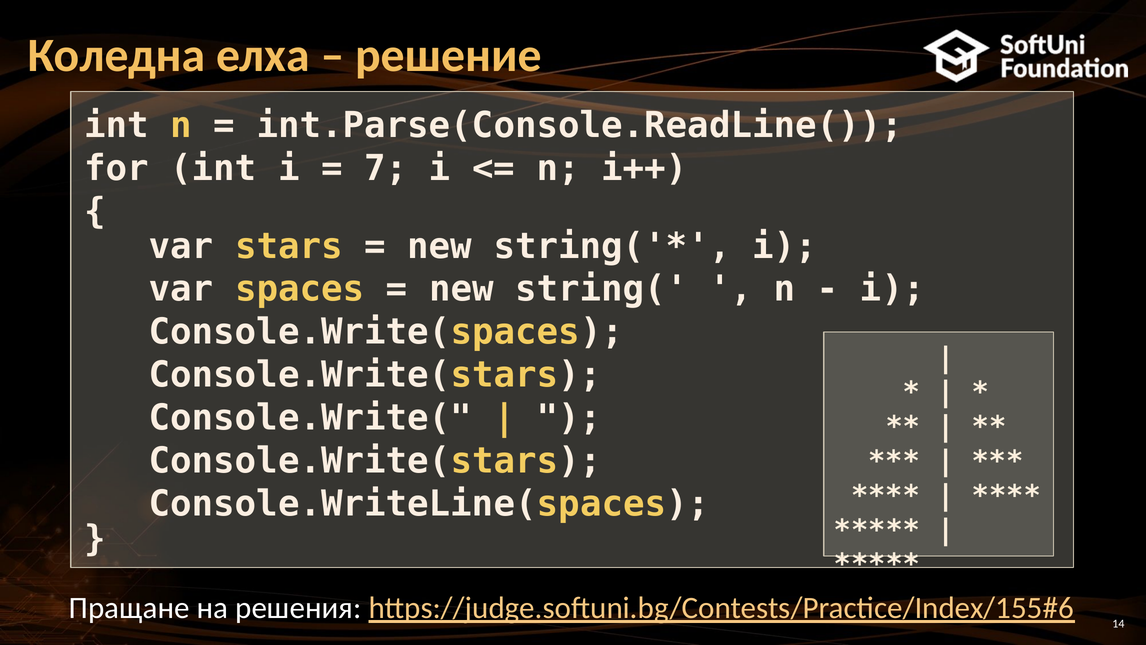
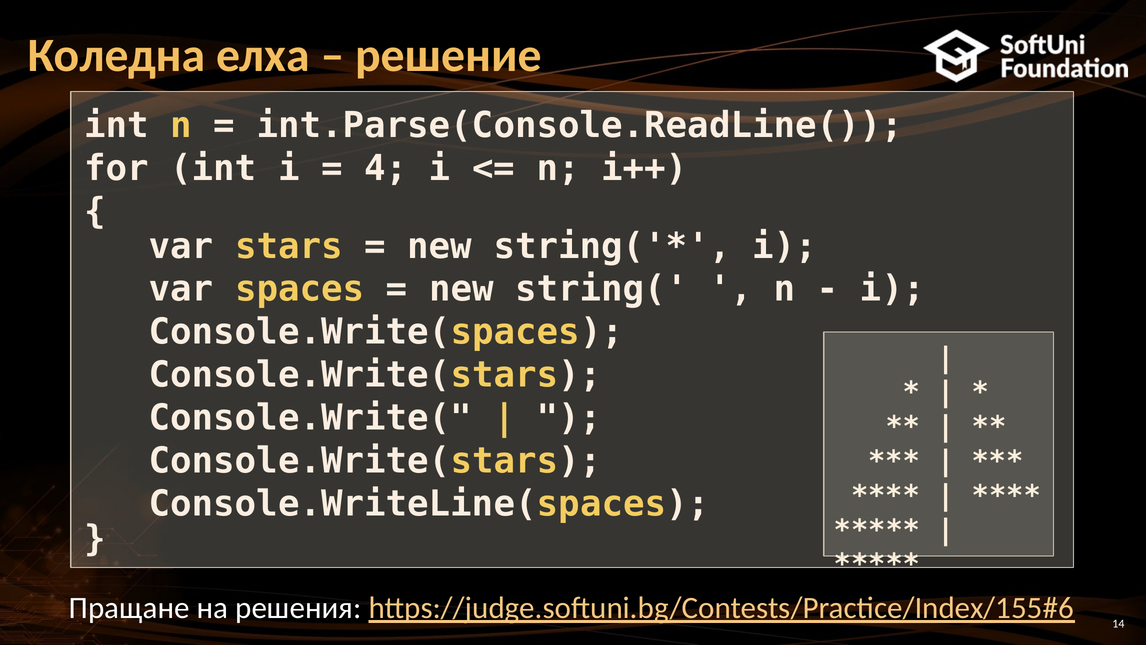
7: 7 -> 4
